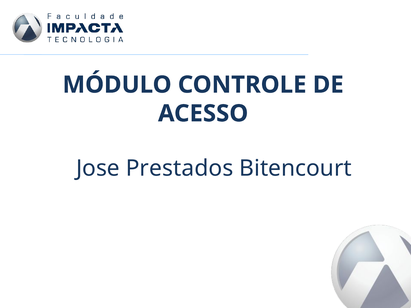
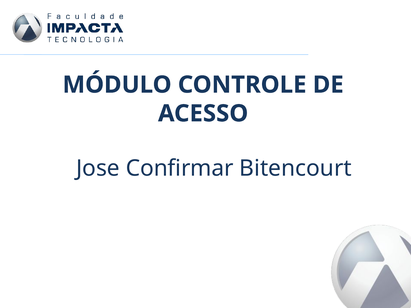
Prestados: Prestados -> Confirmar
